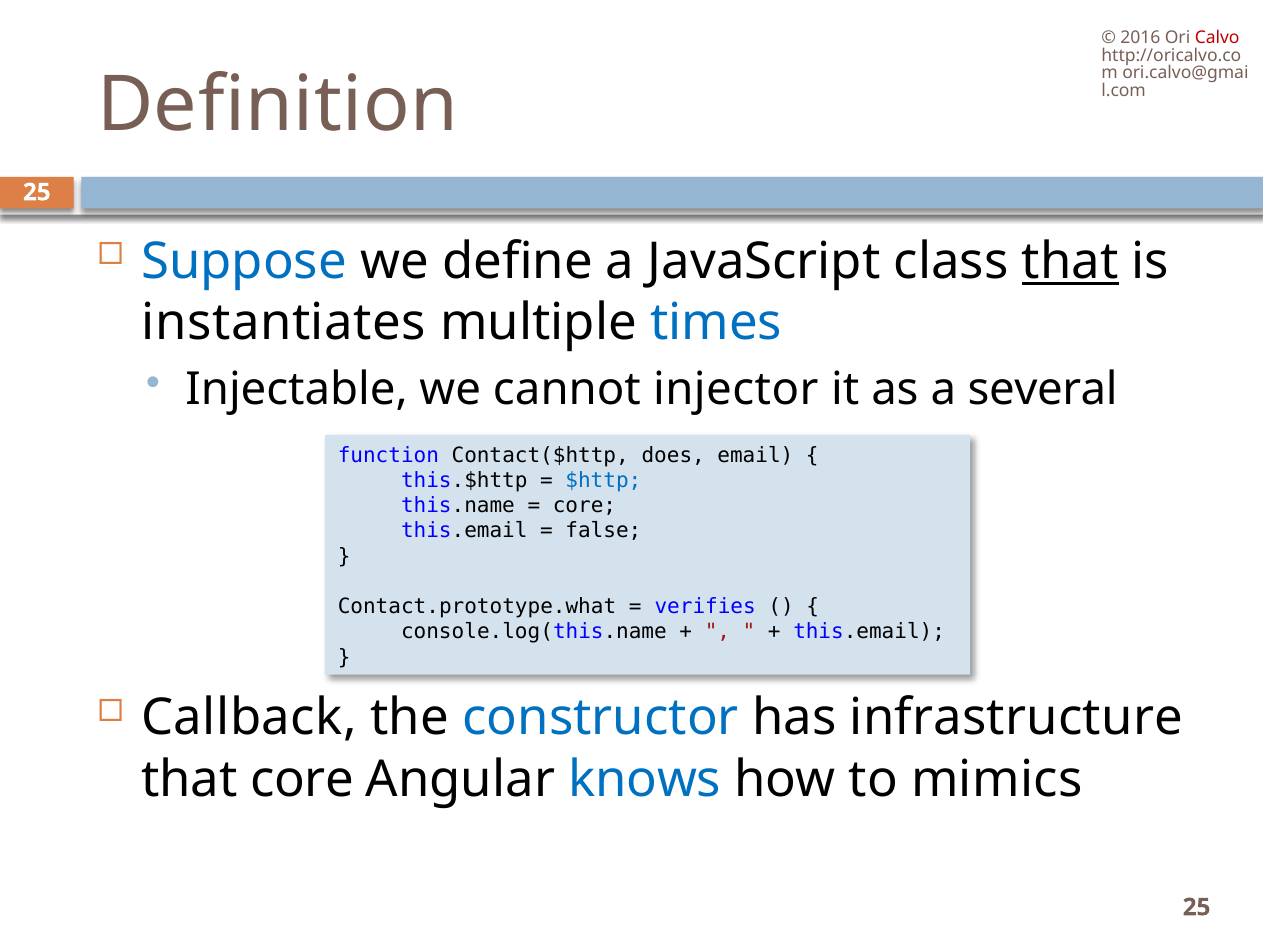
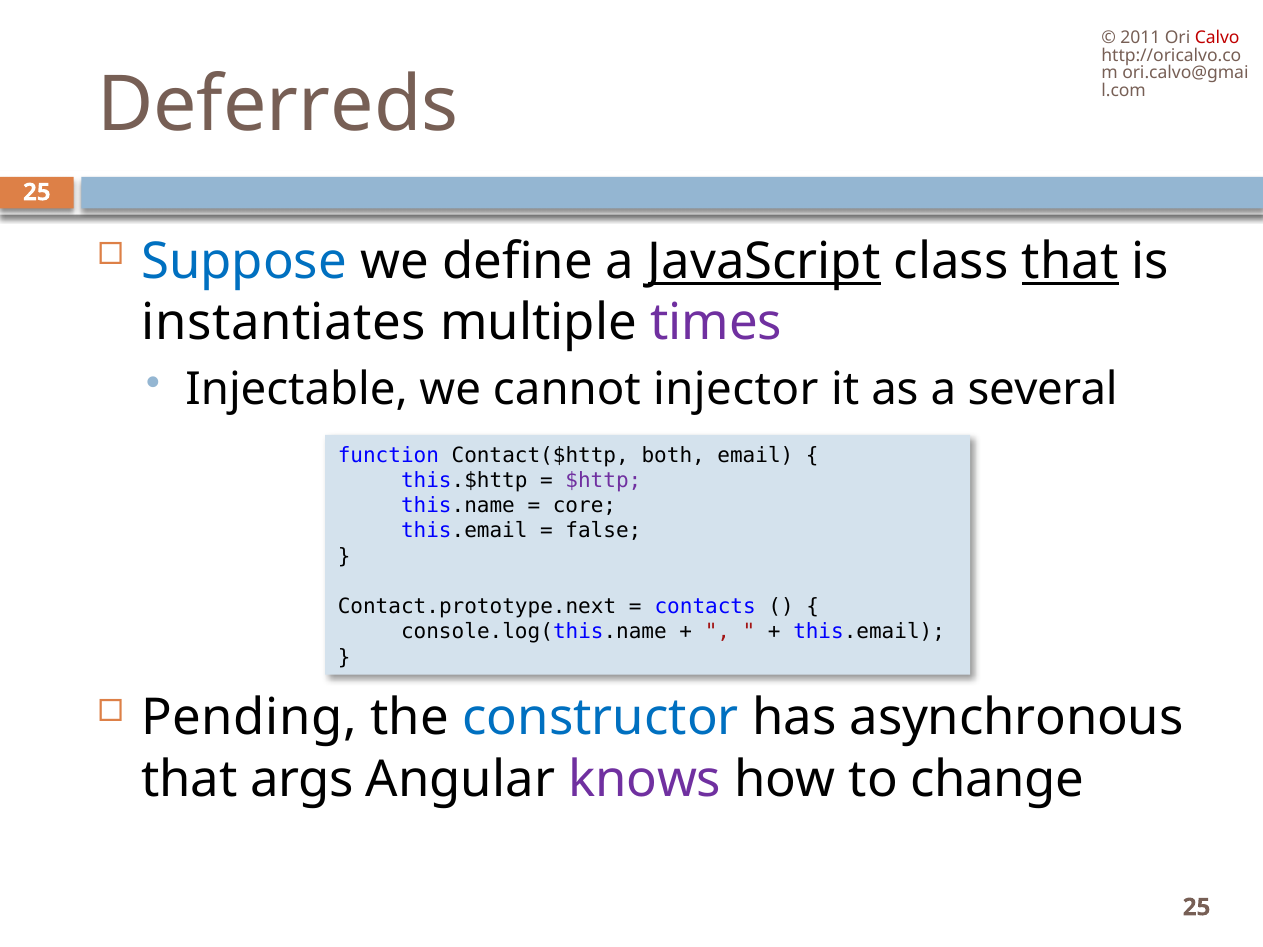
2016: 2016 -> 2011
Definition: Definition -> Deferreds
JavaScript underline: none -> present
times colour: blue -> purple
does: does -> both
$http colour: blue -> purple
Contact.prototype.what: Contact.prototype.what -> Contact.prototype.next
verifies: verifies -> contacts
Callback: Callback -> Pending
infrastructure: infrastructure -> asynchronous
that core: core -> args
knows colour: blue -> purple
mimics: mimics -> change
